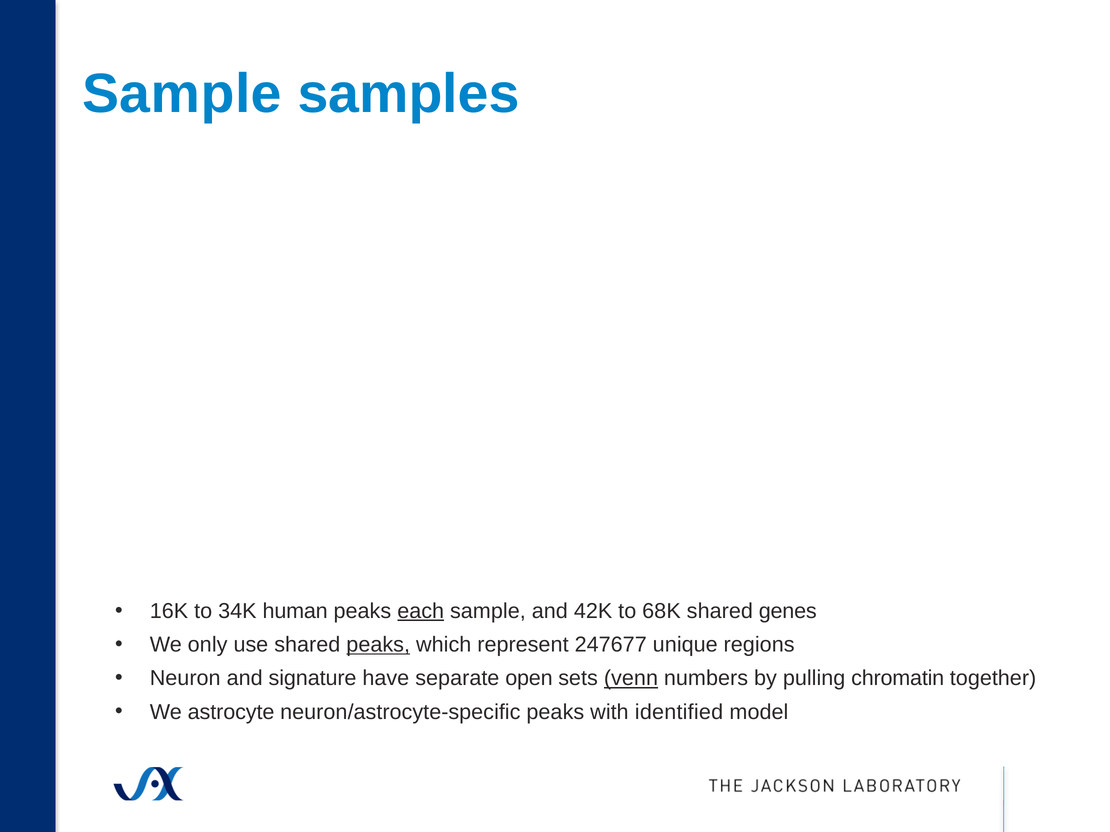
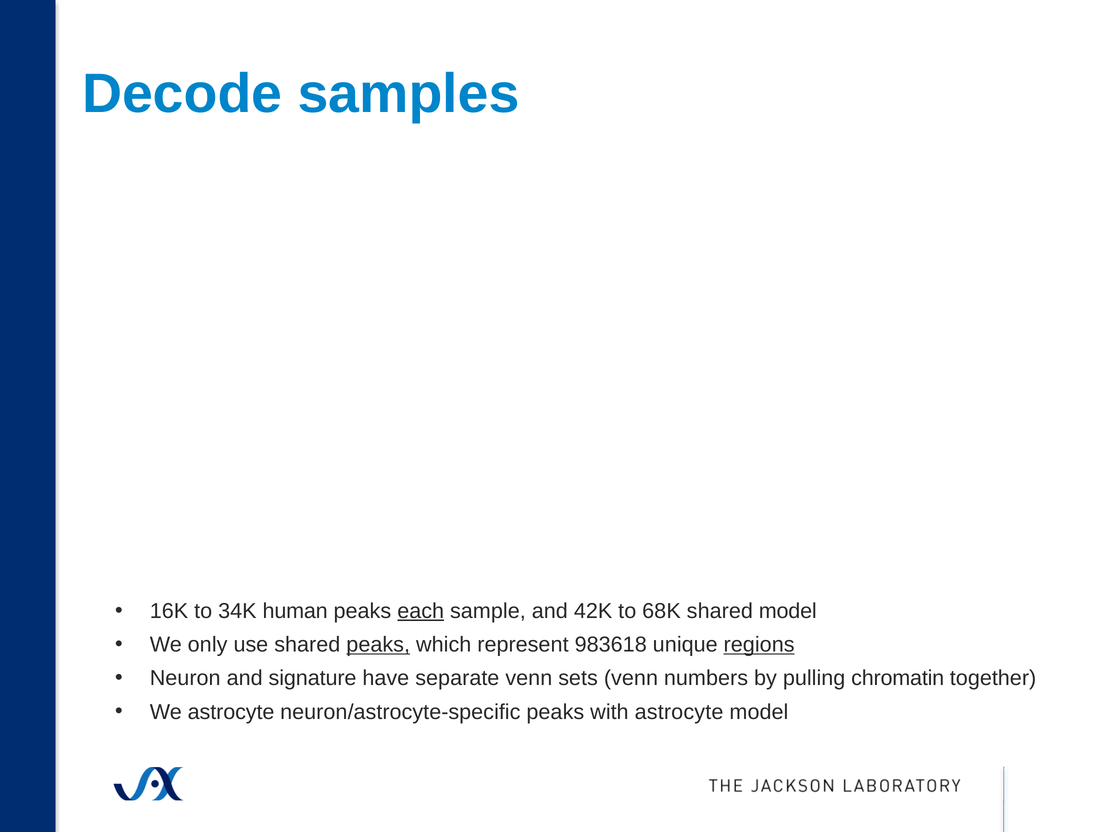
Sample at (182, 94): Sample -> Decode
shared genes: genes -> model
247677: 247677 -> 983618
regions underline: none -> present
separate open: open -> venn
venn at (631, 679) underline: present -> none
with identified: identified -> astrocyte
